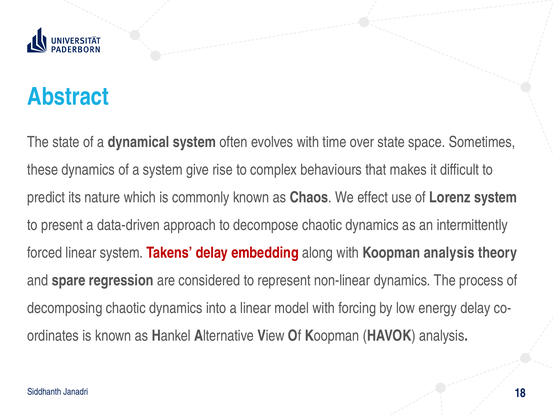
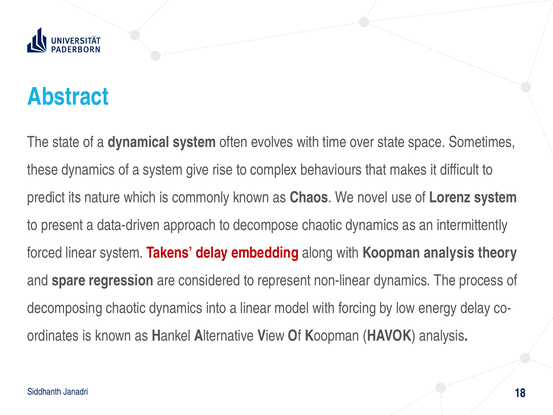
effect: effect -> novel
